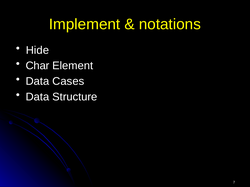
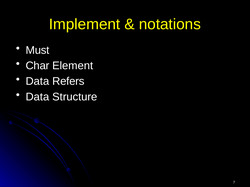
Hide: Hide -> Must
Cases: Cases -> Refers
